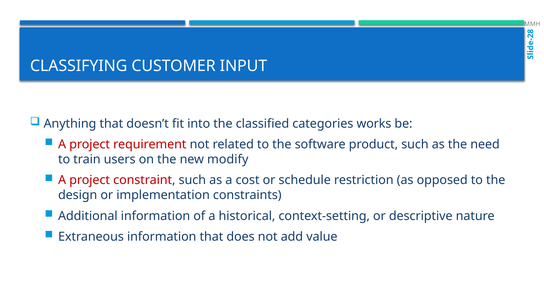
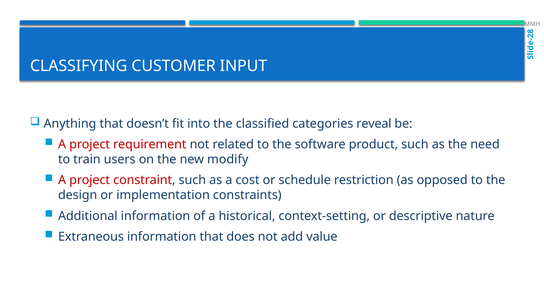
works: works -> reveal
